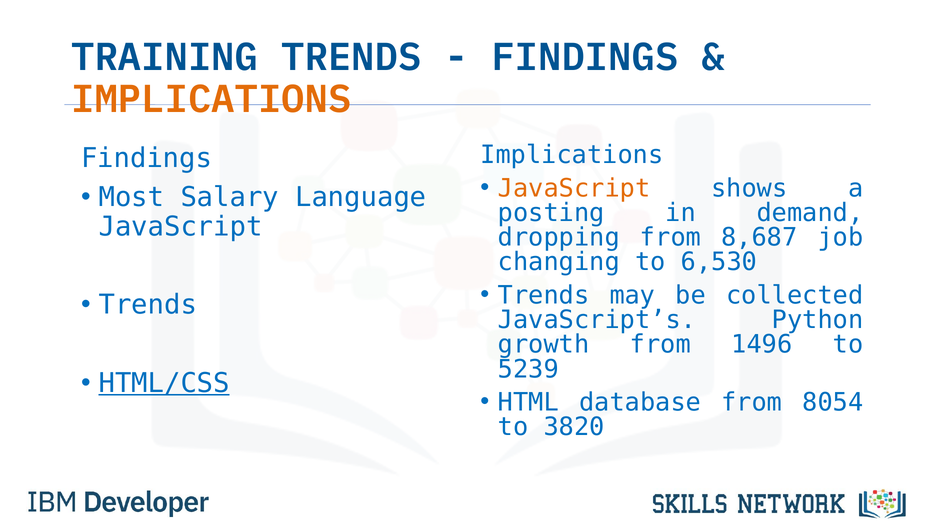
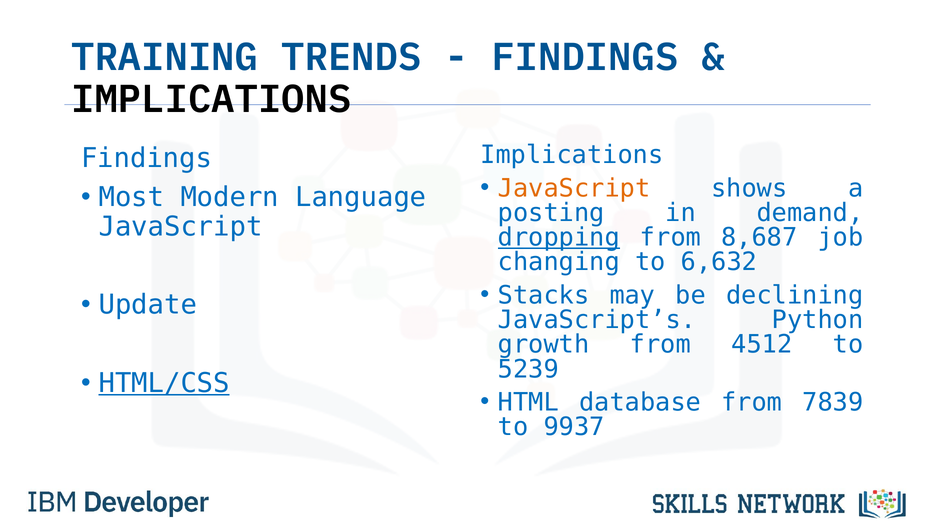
IMPLICATIONS at (211, 100) colour: orange -> black
Salary: Salary -> Modern
dropping underline: none -> present
6,530: 6,530 -> 6,632
Trends at (544, 295): Trends -> Stacks
collected: collected -> declining
Trends at (148, 305): Trends -> Update
1496: 1496 -> 4512
8054: 8054 -> 7839
3820: 3820 -> 9937
